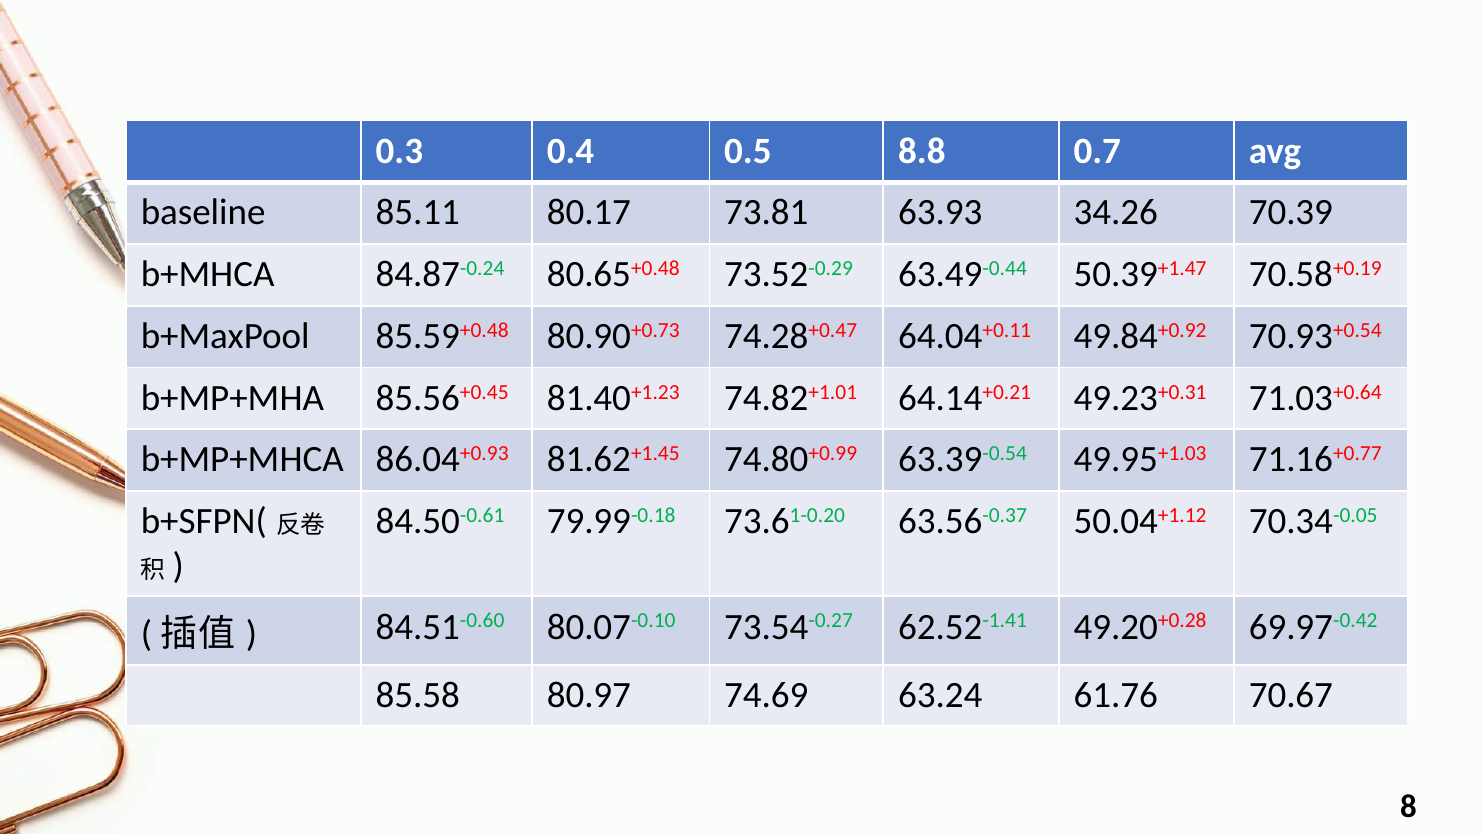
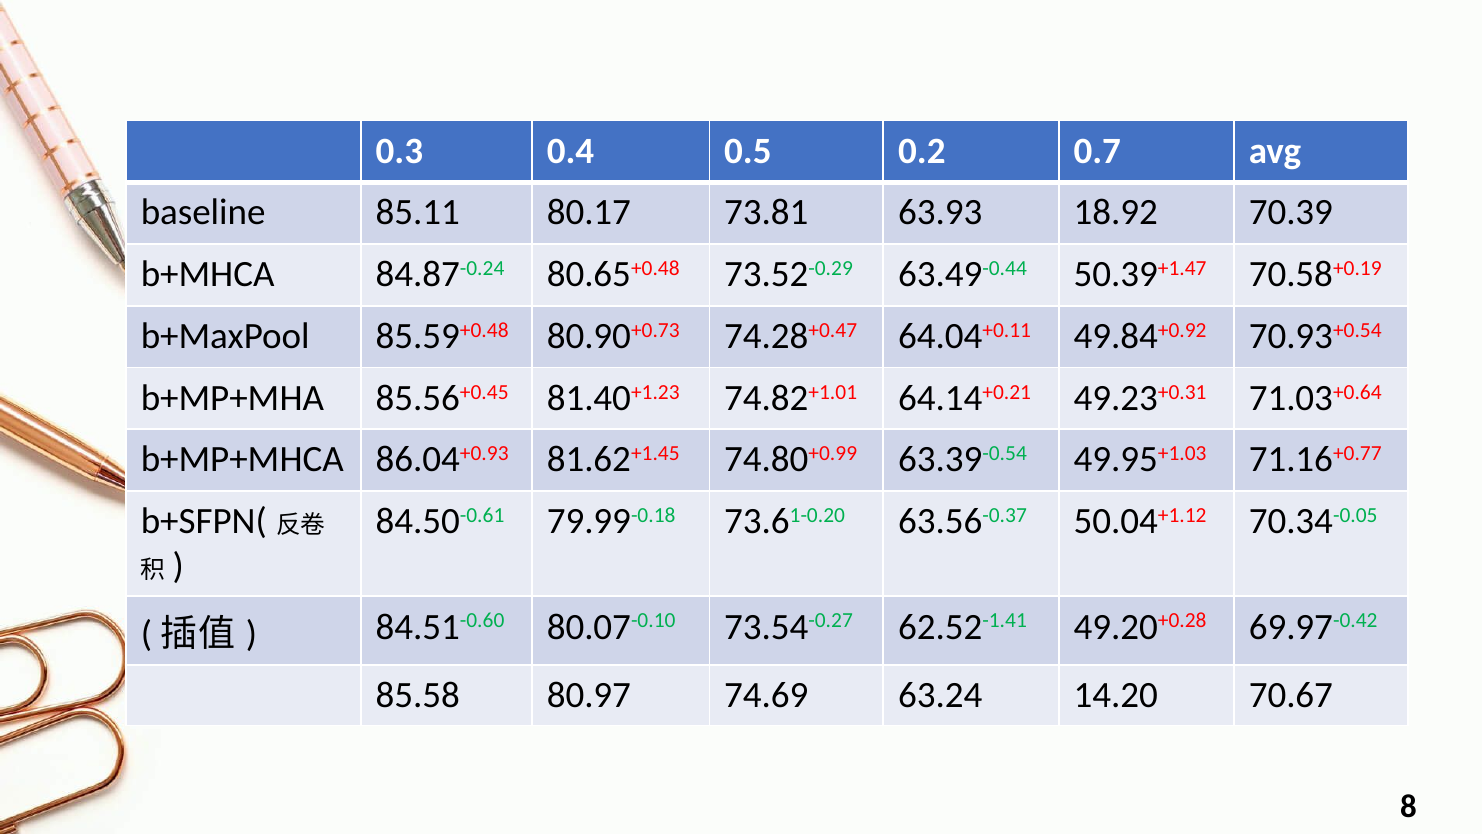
8.8: 8.8 -> 0.2
34.26: 34.26 -> 18.92
61.76: 61.76 -> 14.20
